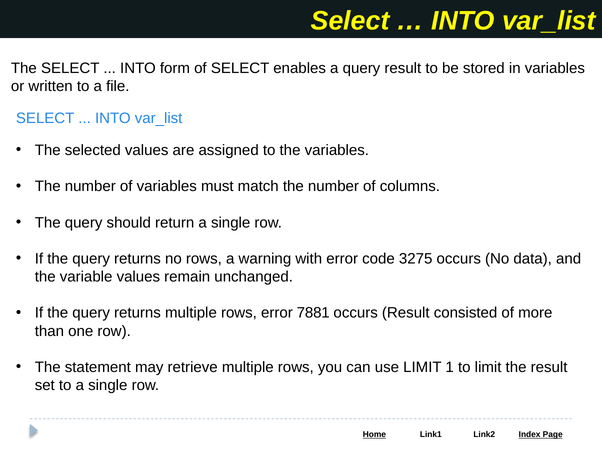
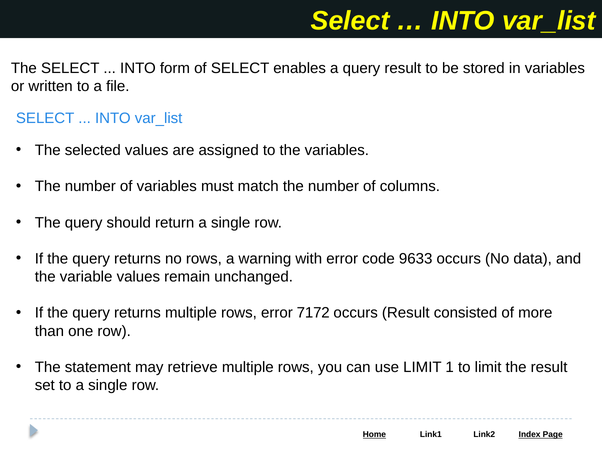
3275: 3275 -> 9633
7881: 7881 -> 7172
